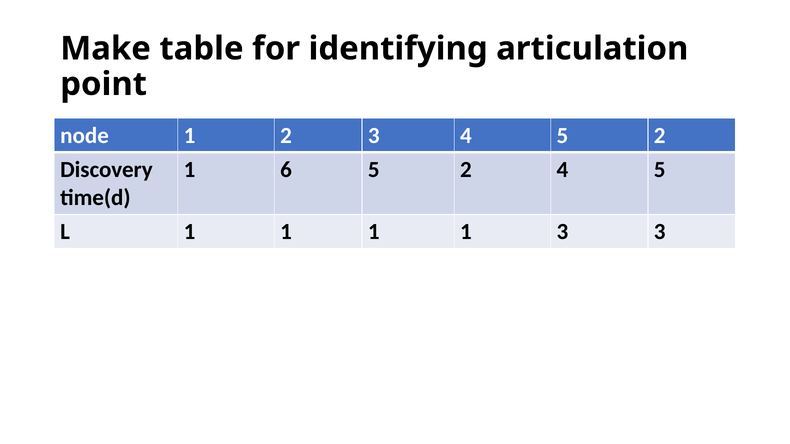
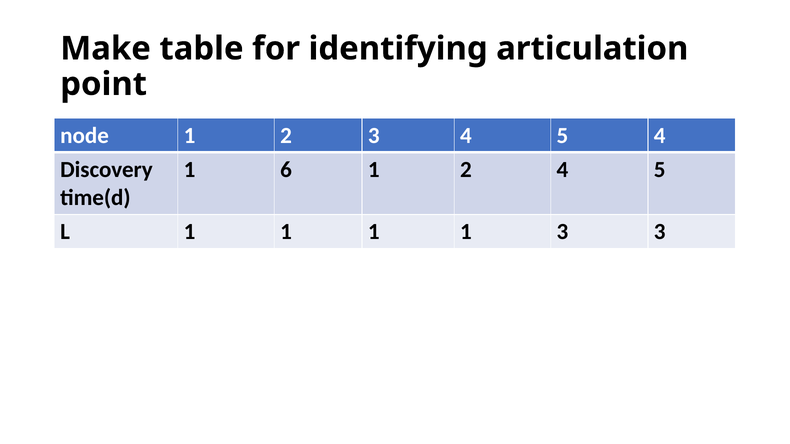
4 5 2: 2 -> 4
6 5: 5 -> 1
